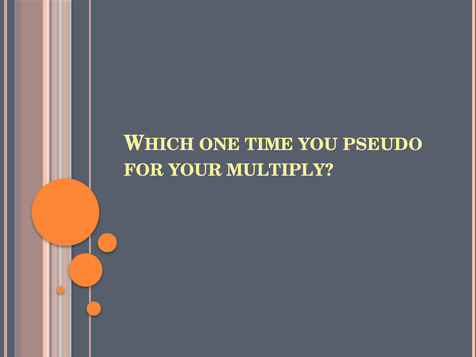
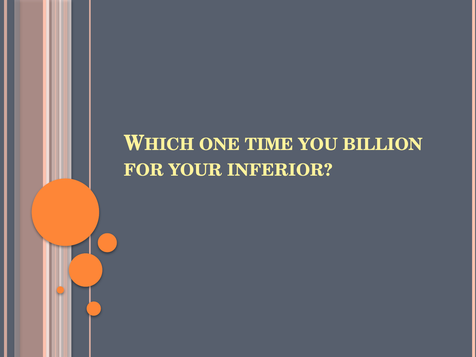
PSEUDO: PSEUDO -> BILLION
MULTIPLY: MULTIPLY -> INFERIOR
